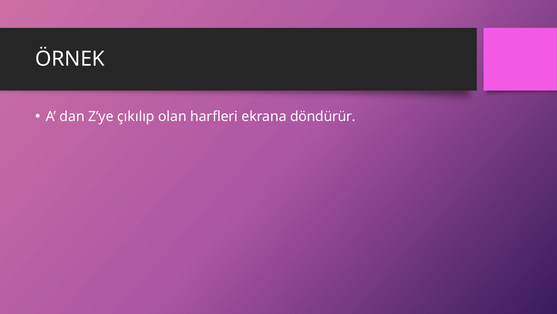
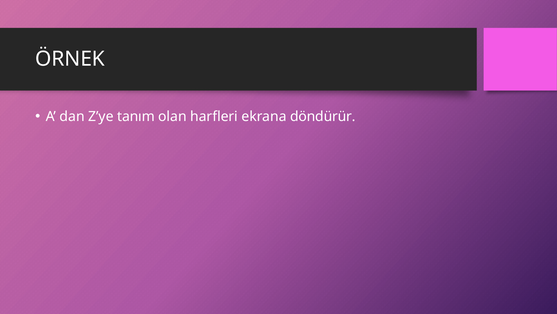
çıkılıp: çıkılıp -> tanım
